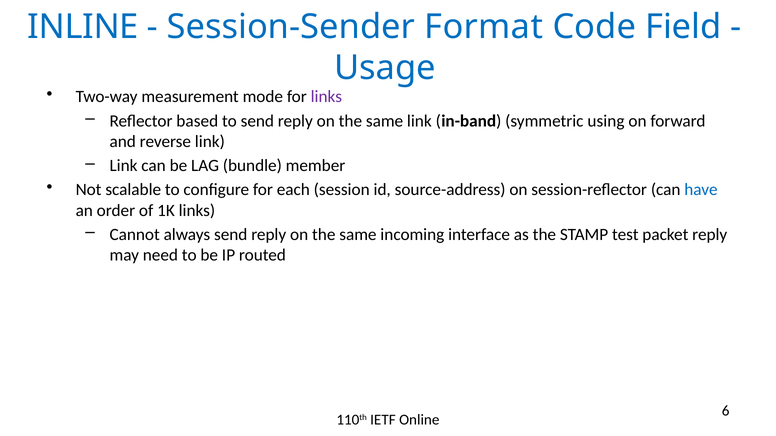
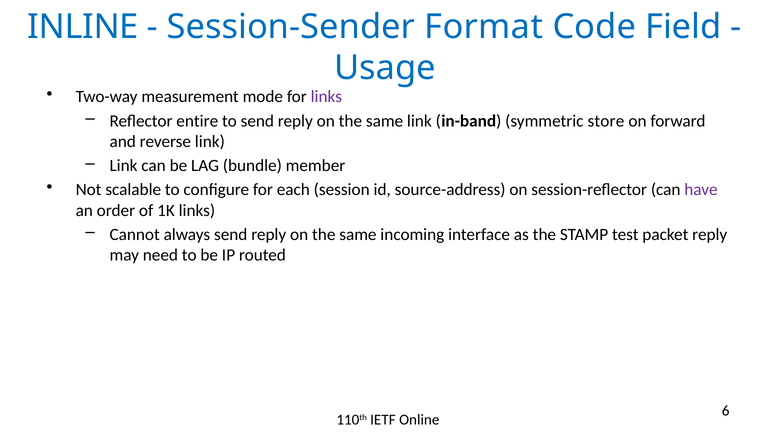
based: based -> entire
using: using -> store
have colour: blue -> purple
